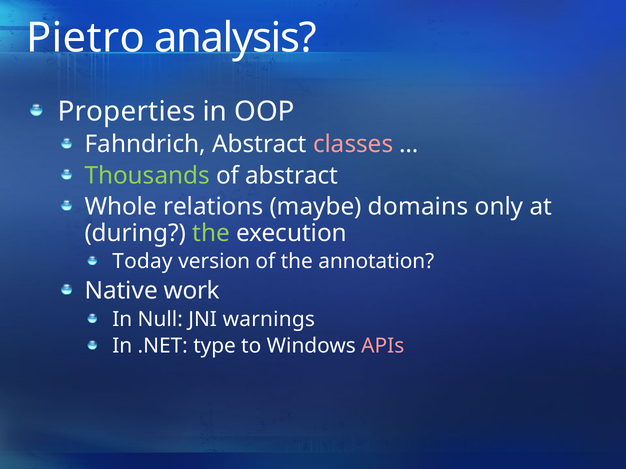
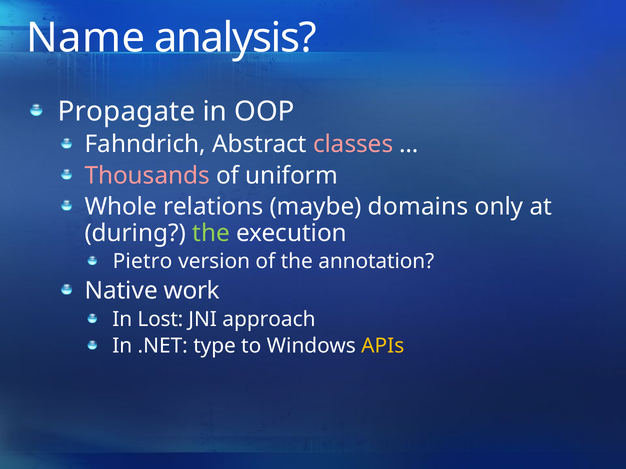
Pietro: Pietro -> Name
Properties: Properties -> Propagate
Thousands colour: light green -> pink
of abstract: abstract -> uniform
Today: Today -> Pietro
Null: Null -> Lost
warnings: warnings -> approach
APIs colour: pink -> yellow
